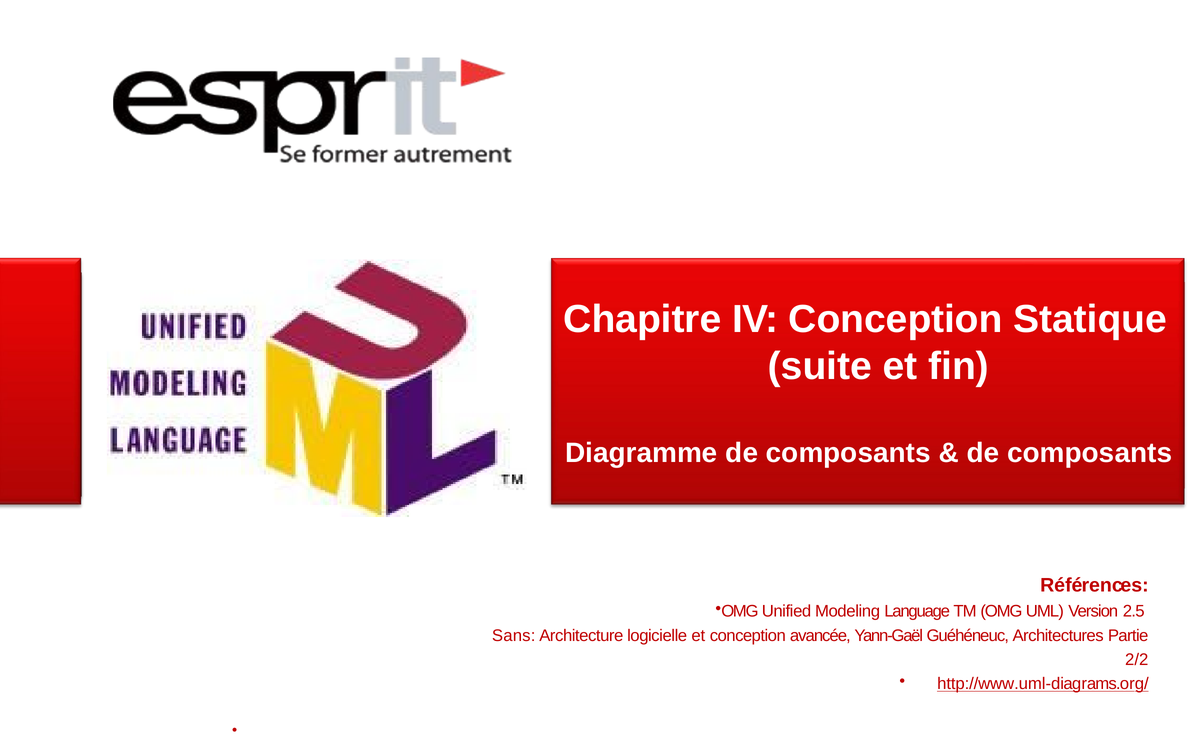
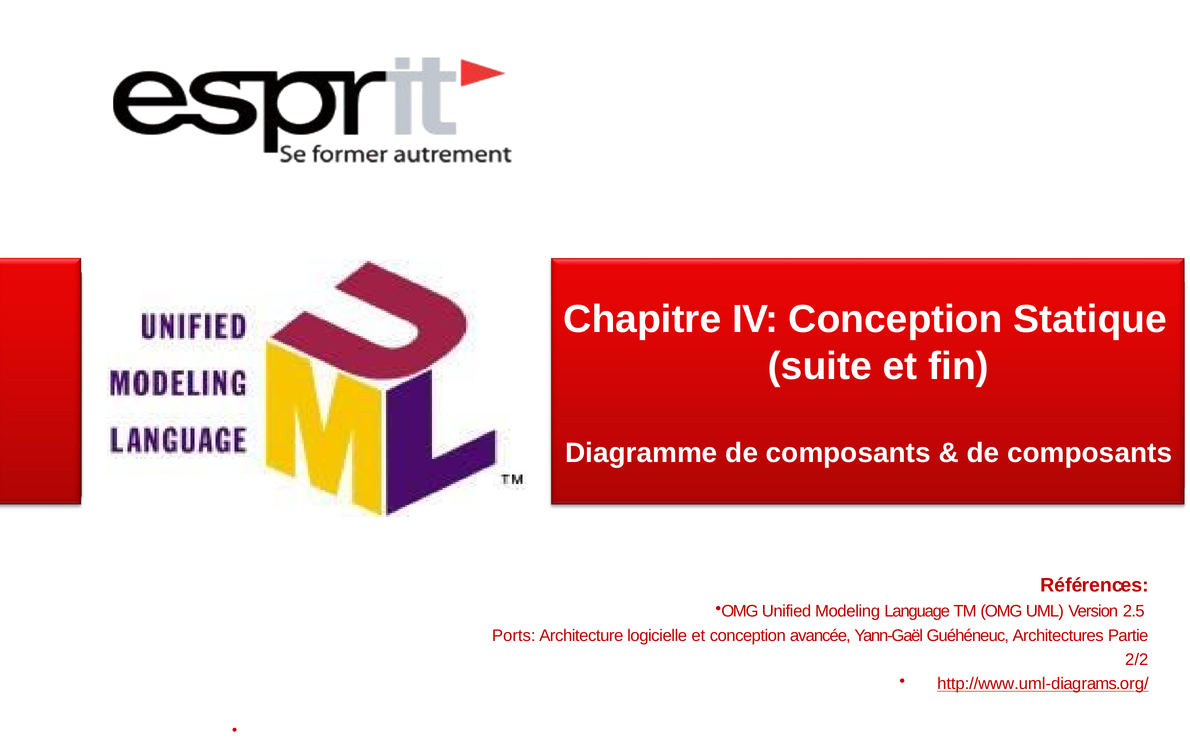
Sans: Sans -> Ports
